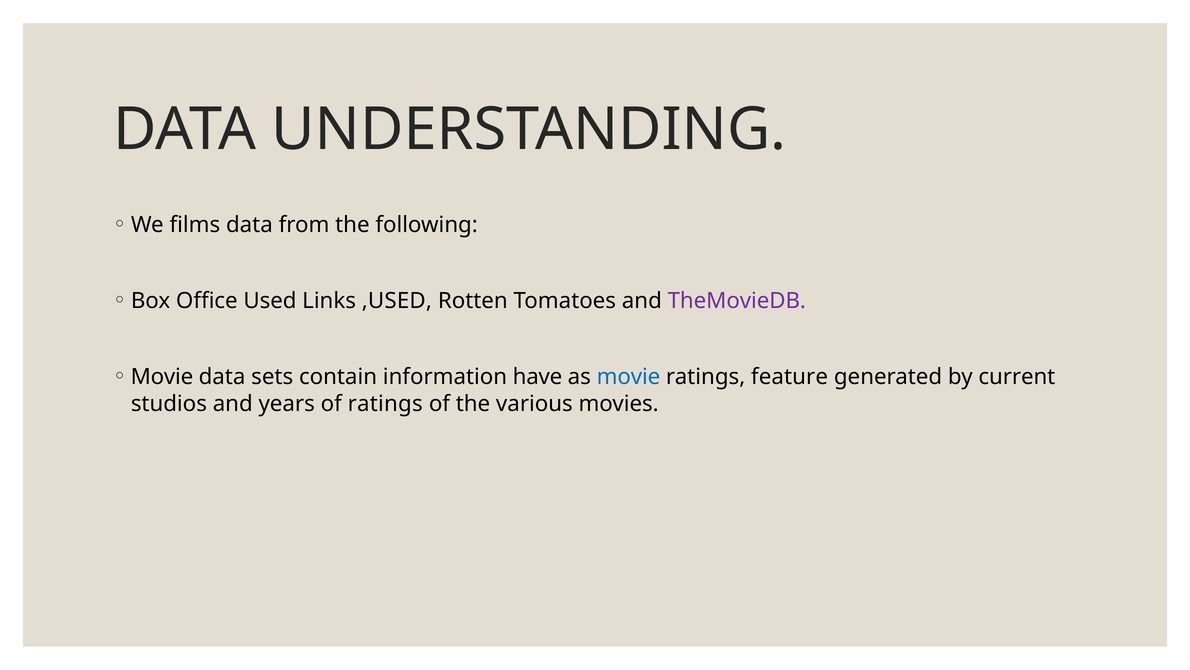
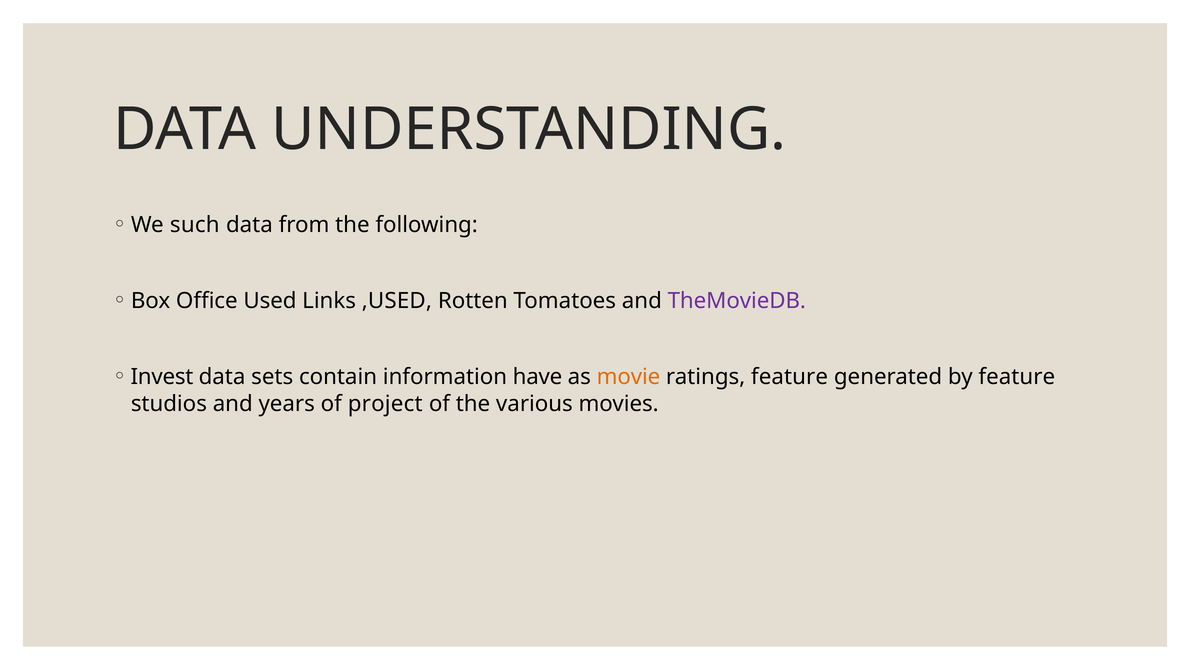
films: films -> such
Movie at (162, 376): Movie -> Invest
movie at (628, 376) colour: blue -> orange
by current: current -> feature
of ratings: ratings -> project
